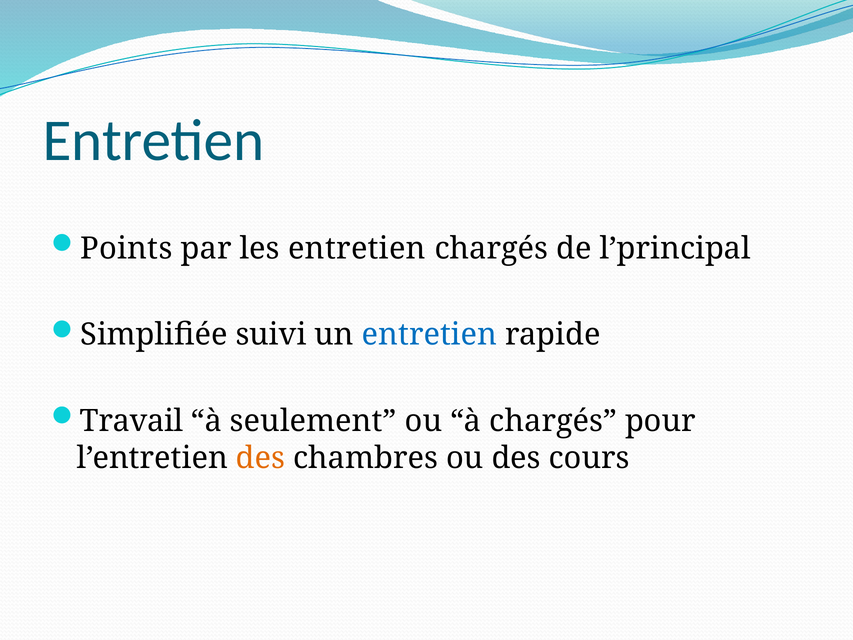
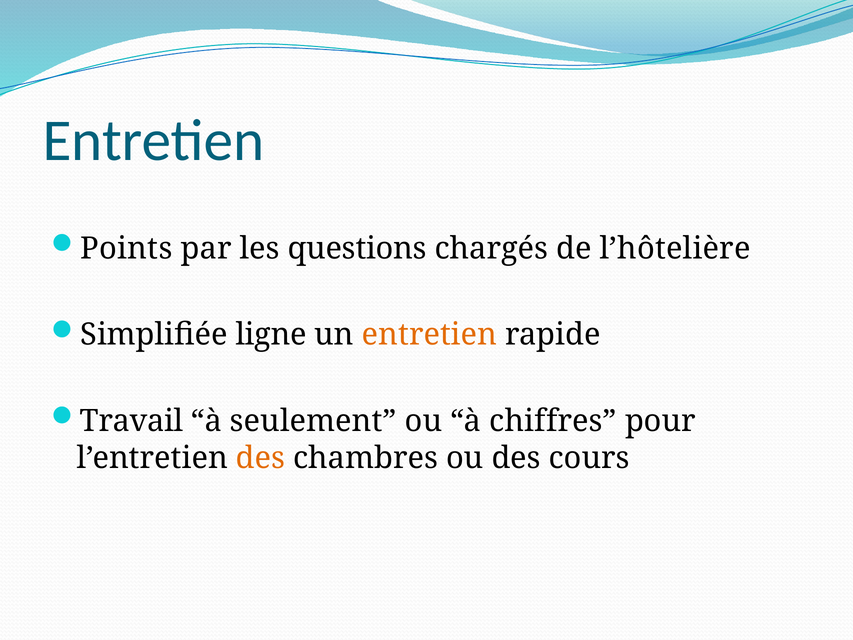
les entretien: entretien -> questions
l’principal: l’principal -> l’hôtelière
suivi: suivi -> ligne
entretien at (430, 335) colour: blue -> orange
à chargés: chargés -> chiffres
